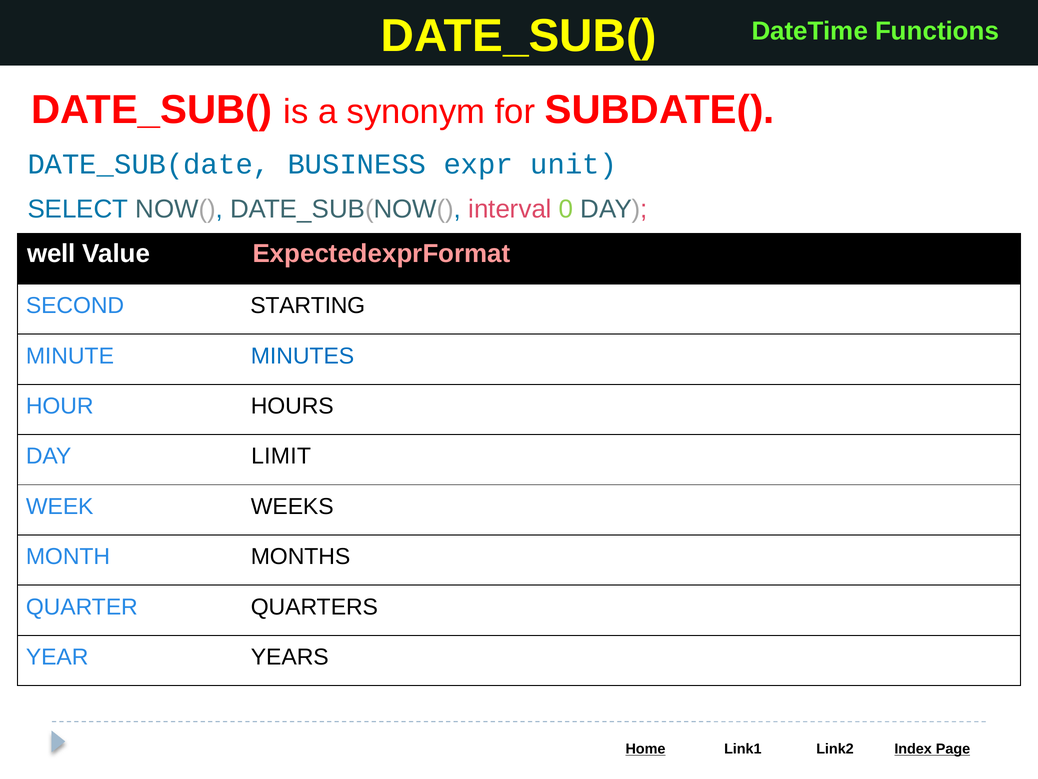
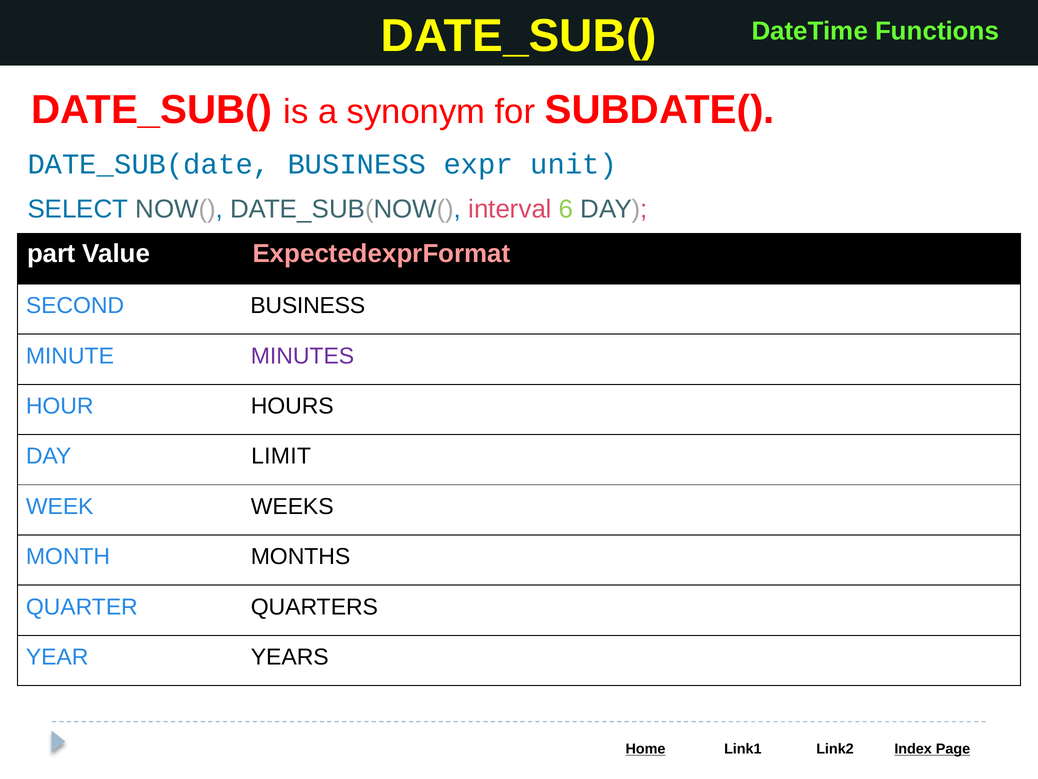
0: 0 -> 6
well: well -> part
SECOND STARTING: STARTING -> BUSINESS
MINUTES colour: blue -> purple
